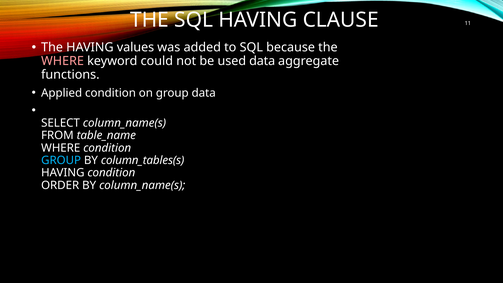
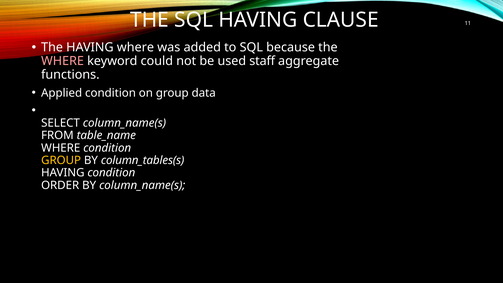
HAVING values: values -> where
used data: data -> staff
GROUP at (61, 160) colour: light blue -> yellow
